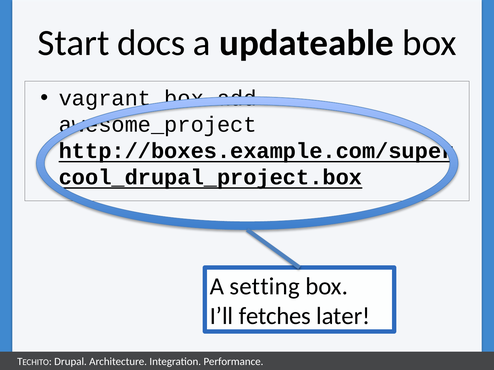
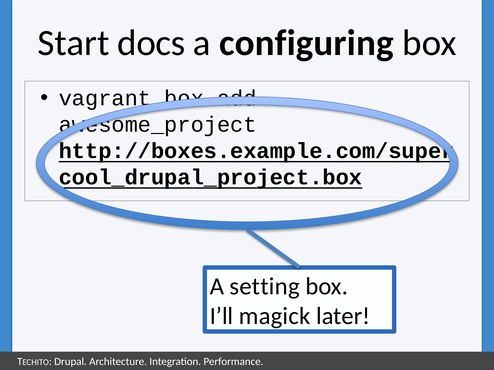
updateable: updateable -> configuring
fetches: fetches -> magick
